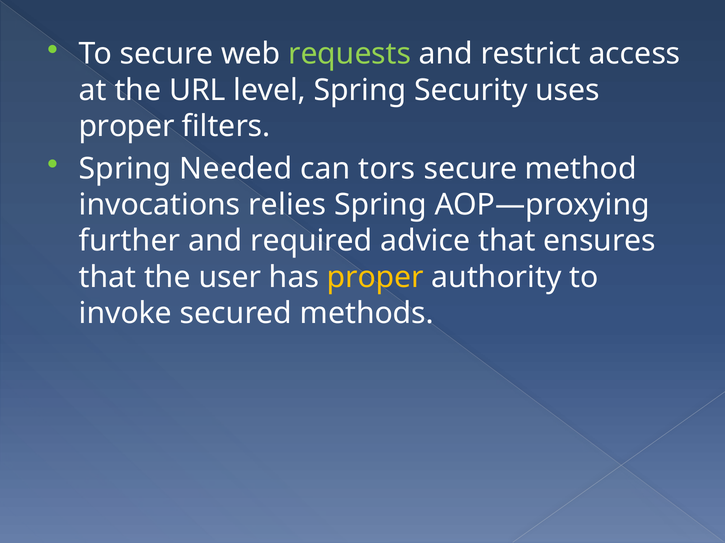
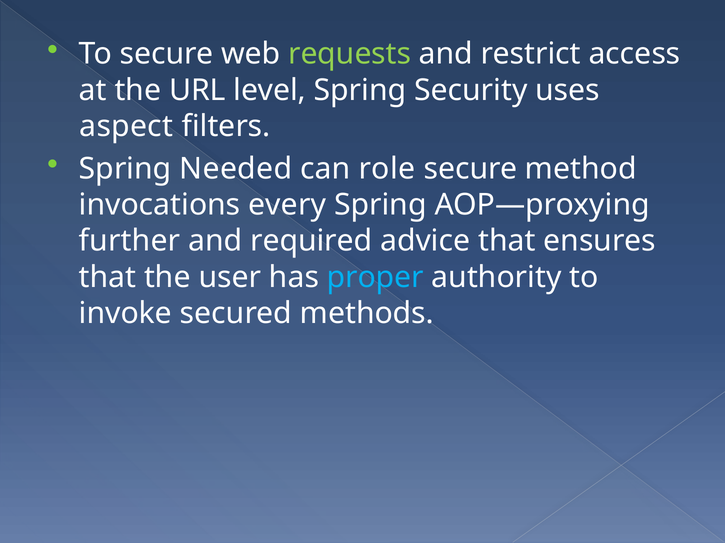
proper at (127, 126): proper -> aspect
tors: tors -> role
relies: relies -> every
proper at (375, 278) colour: yellow -> light blue
